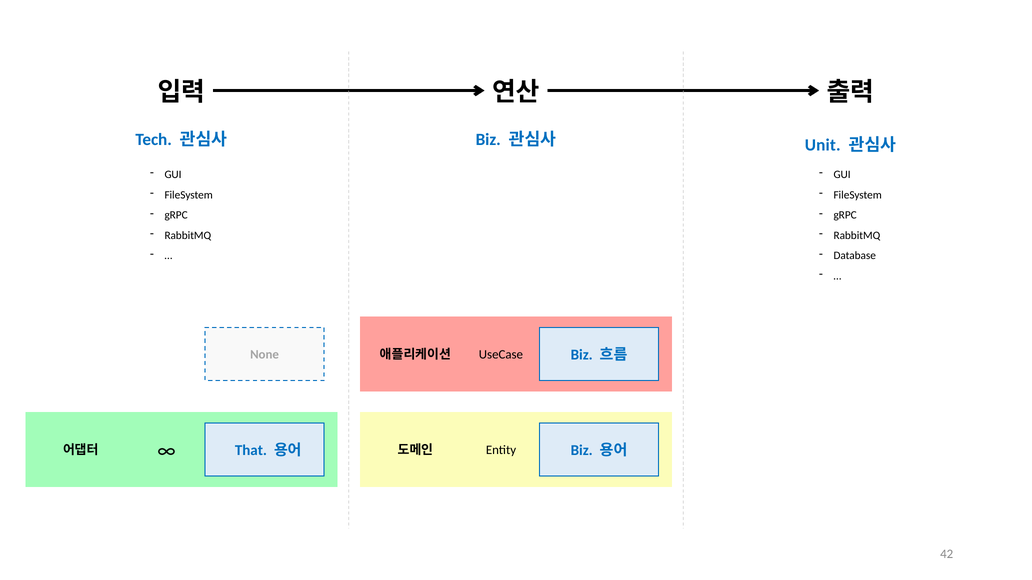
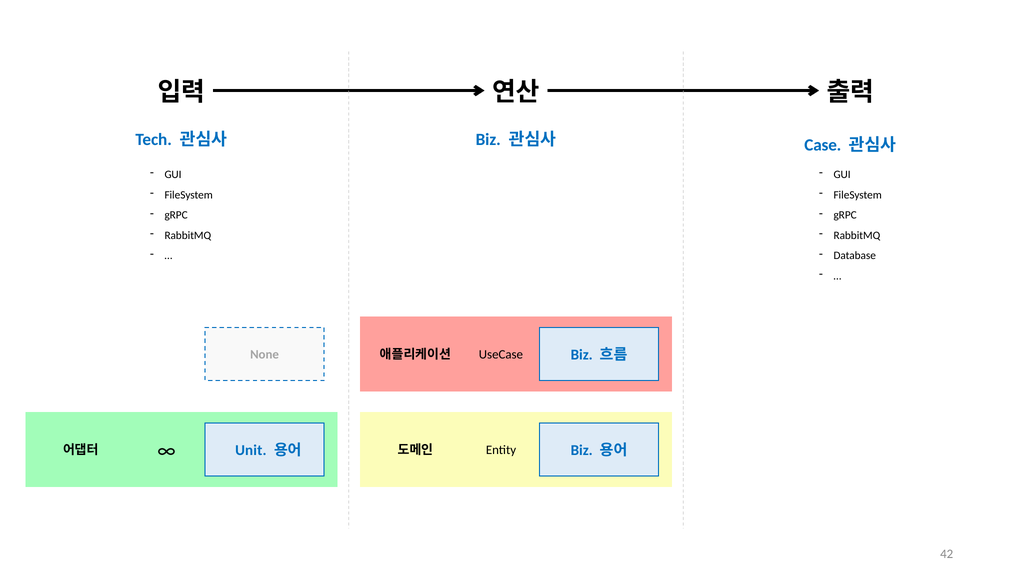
Unit: Unit -> Case
That: That -> Unit
